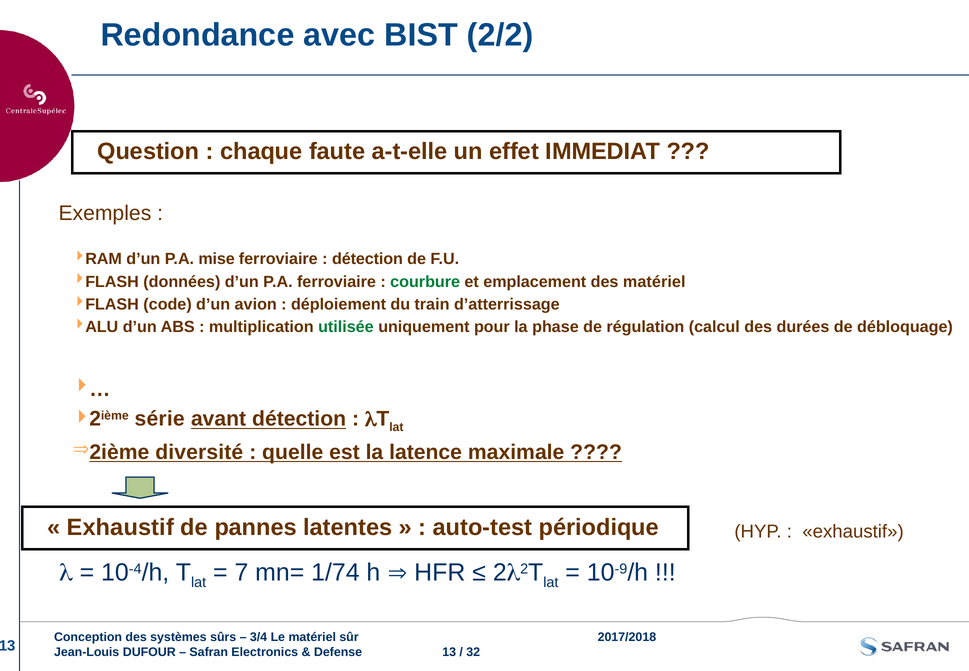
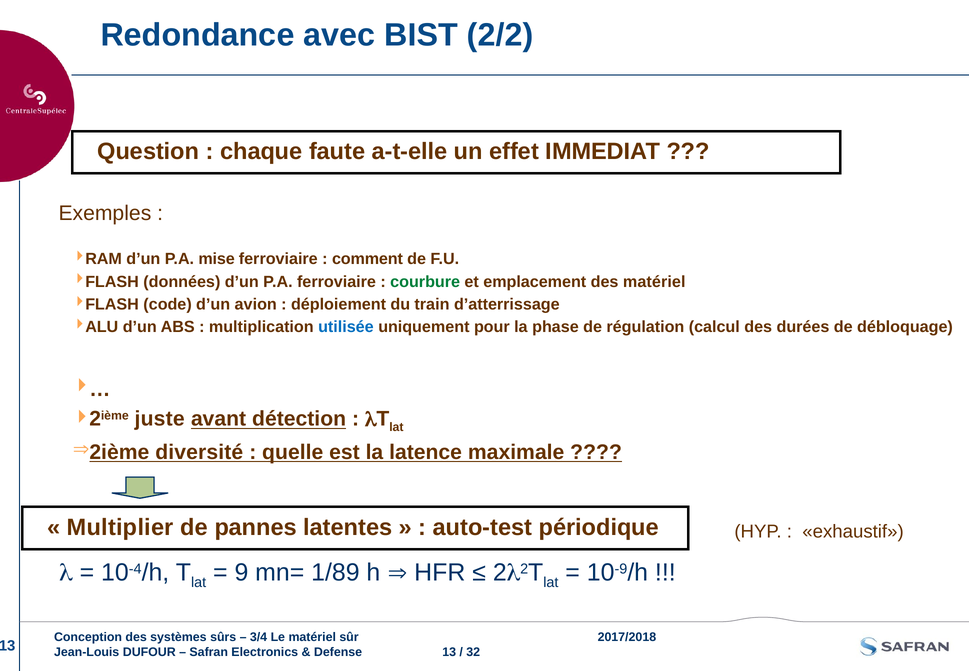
détection at (367, 259): détection -> comment
utilisée colour: green -> blue
série: série -> juste
Exhaustif at (120, 527): Exhaustif -> Multiplier
7: 7 -> 9
1/74: 1/74 -> 1/89
